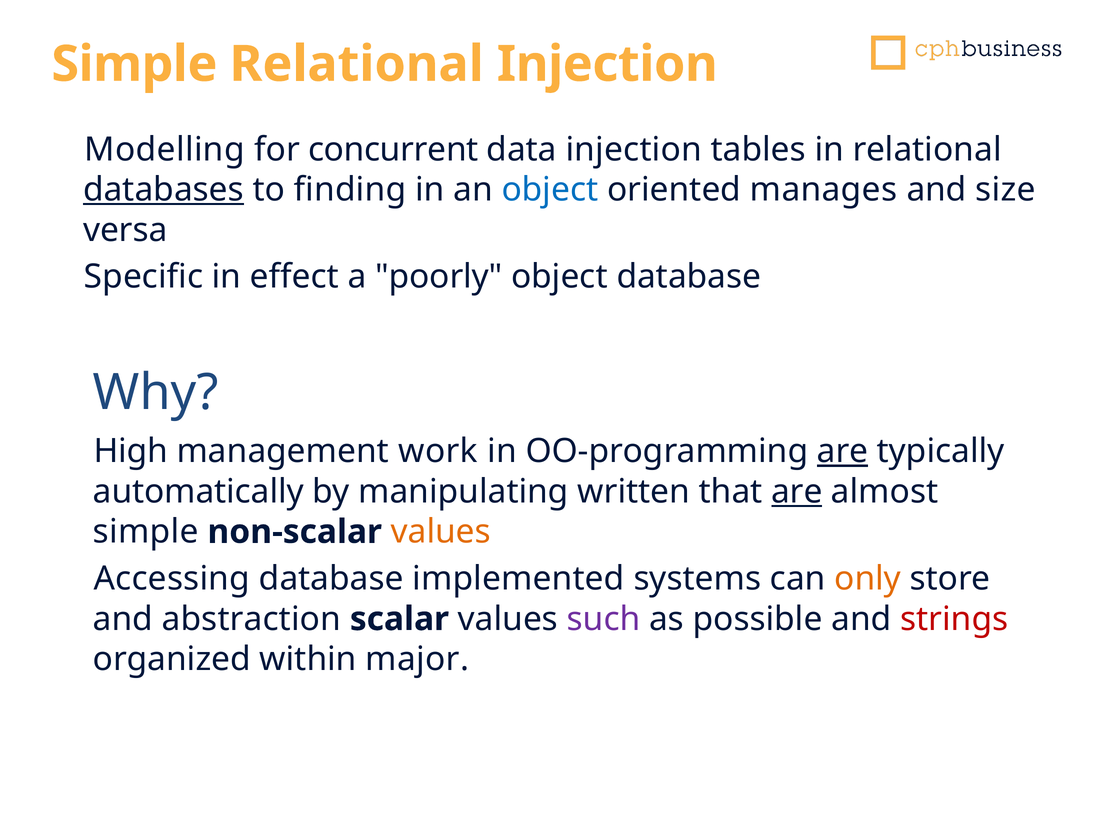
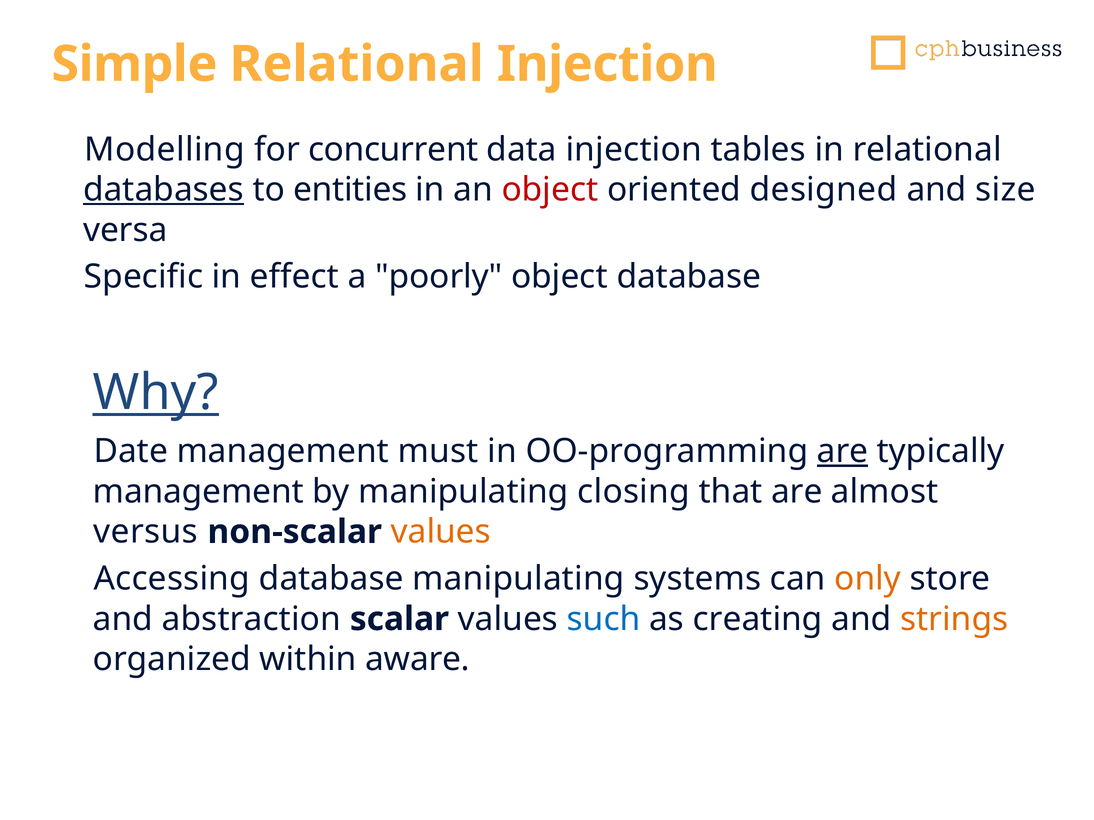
finding: finding -> entities
object at (550, 190) colour: blue -> red
manages: manages -> designed
Why underline: none -> present
High: High -> Date
work: work -> must
automatically at (198, 492): automatically -> management
written: written -> closing
are at (797, 492) underline: present -> none
simple at (146, 532): simple -> versus
database implemented: implemented -> manipulating
such colour: purple -> blue
possible: possible -> creating
strings colour: red -> orange
major: major -> aware
